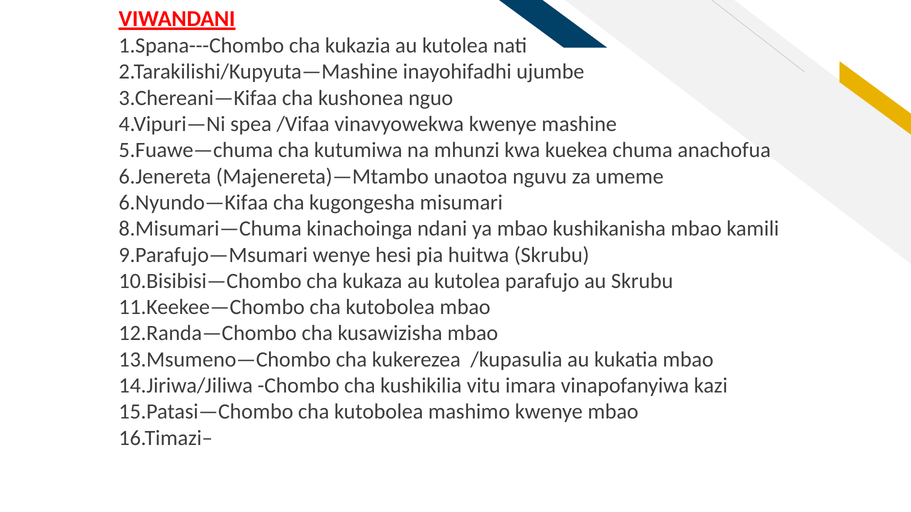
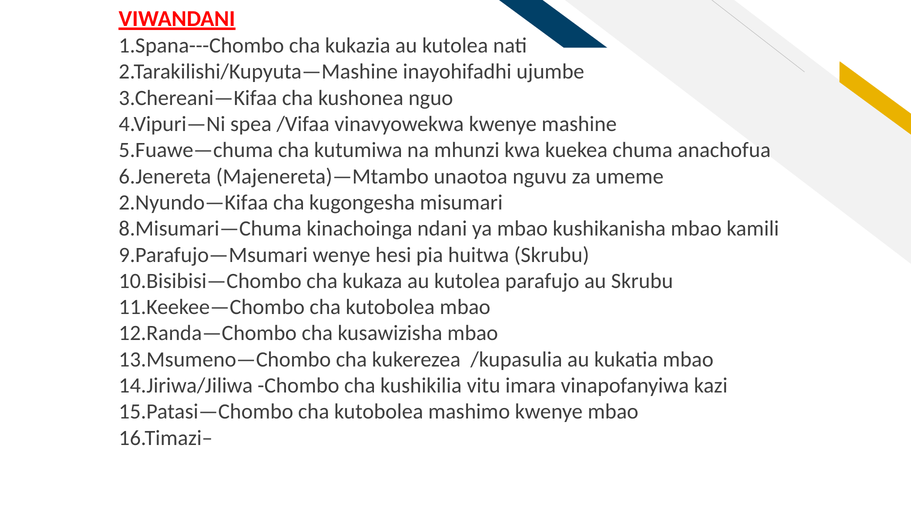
6.Nyundo—Kifaa: 6.Nyundo—Kifaa -> 2.Nyundo—Kifaa
